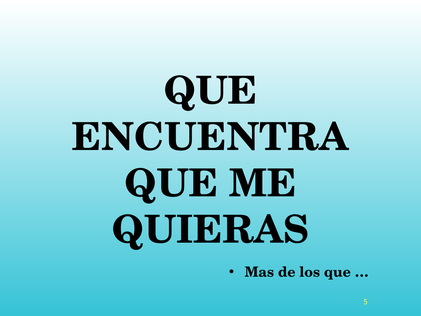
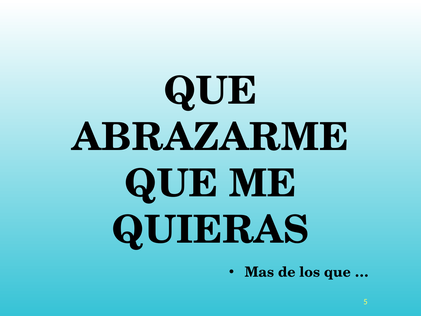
ENCUENTRA: ENCUENTRA -> ABRAZARME
